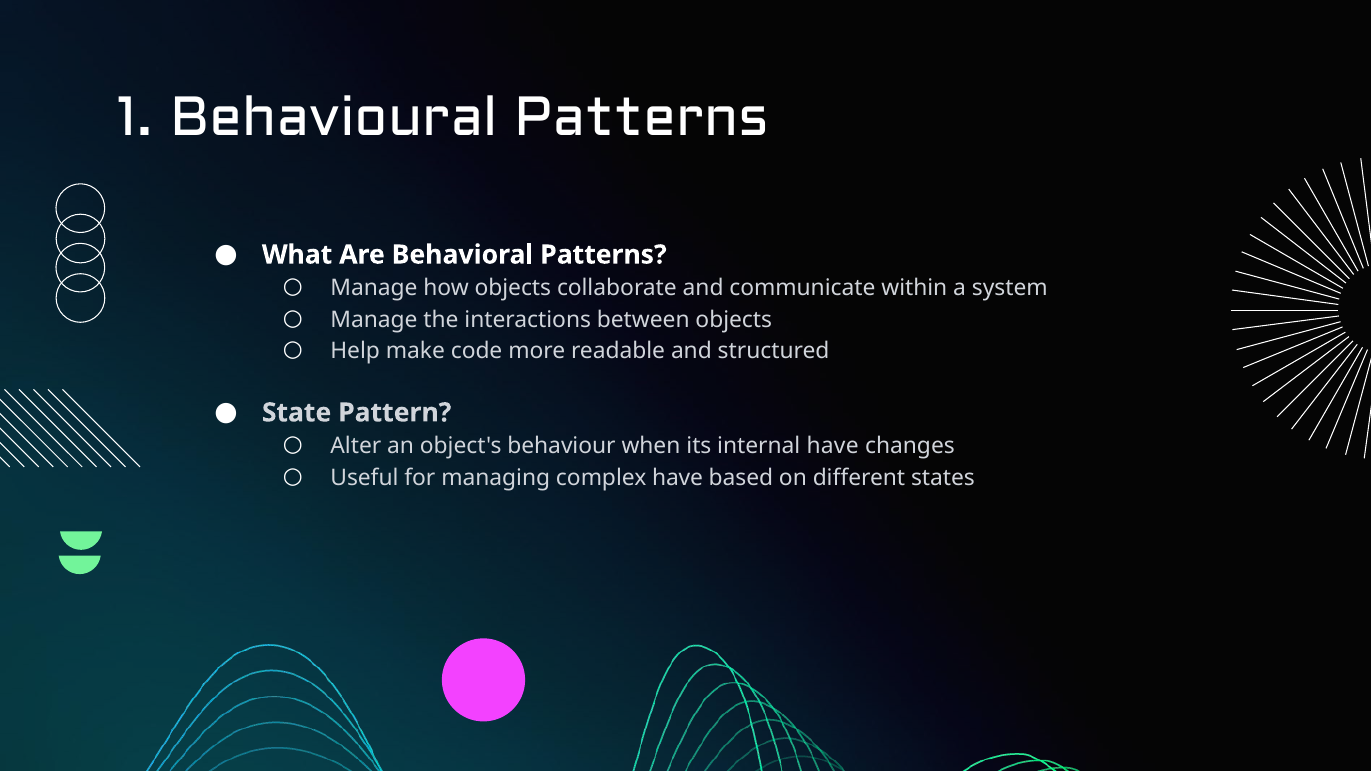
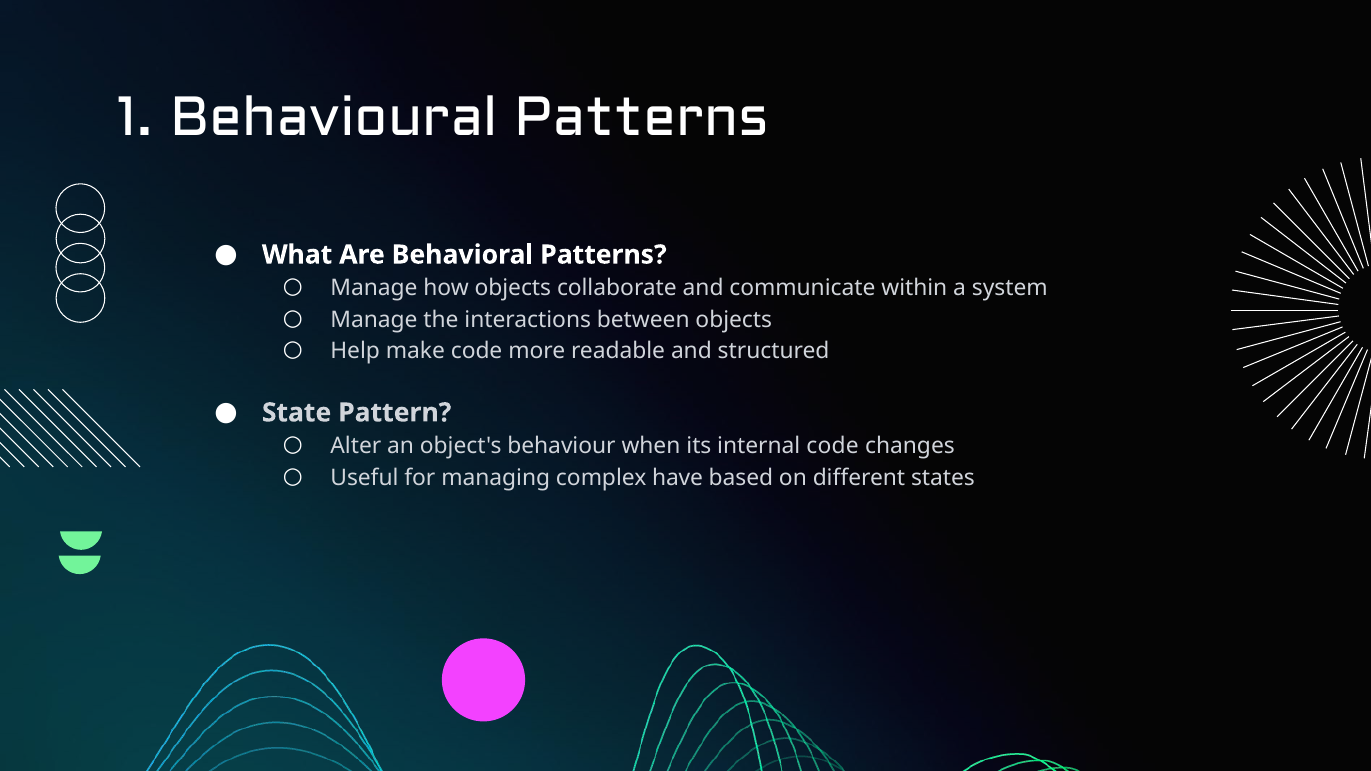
internal have: have -> code
